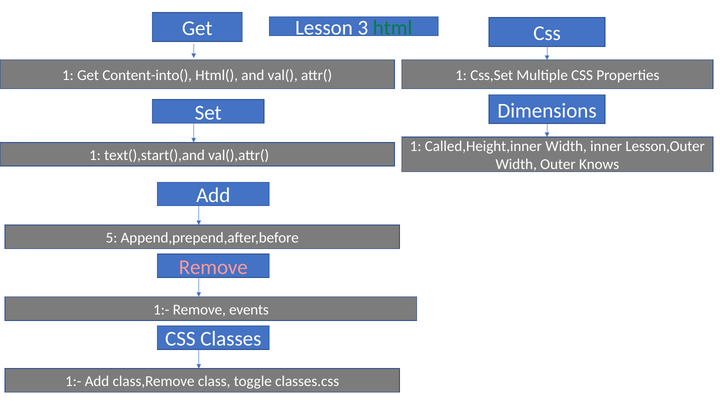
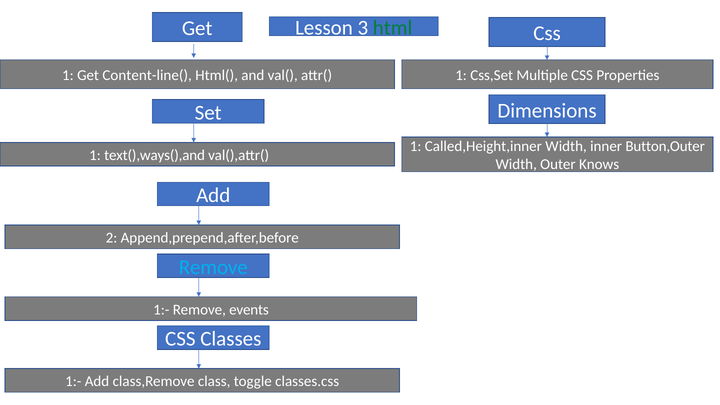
Content-into(: Content-into( -> Content-line(
Lesson,Outer: Lesson,Outer -> Button,Outer
text(),start(),and: text(),start(),and -> text(),ways(),and
5: 5 -> 2
Remove at (213, 267) colour: pink -> light blue
